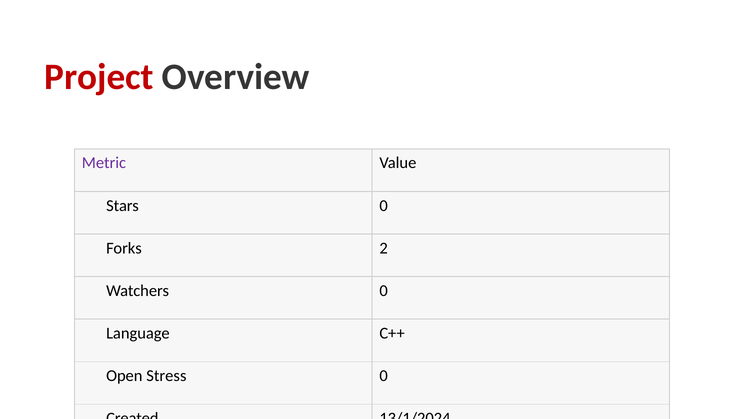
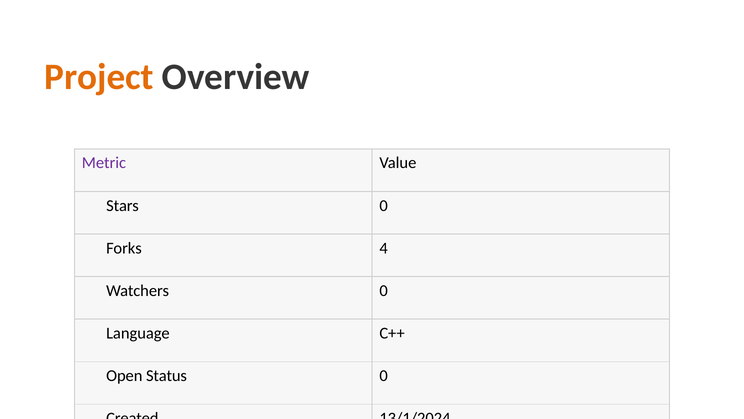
Project colour: red -> orange
2: 2 -> 4
Stress: Stress -> Status
